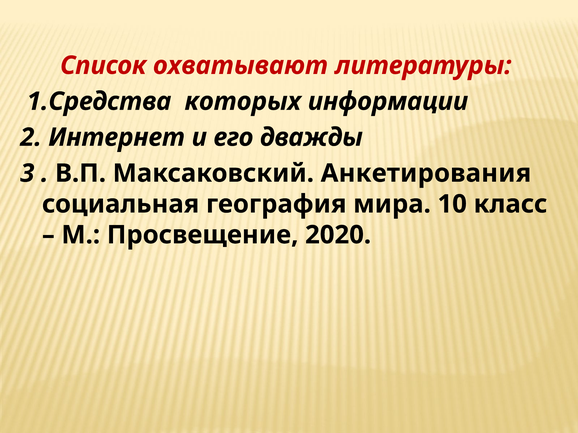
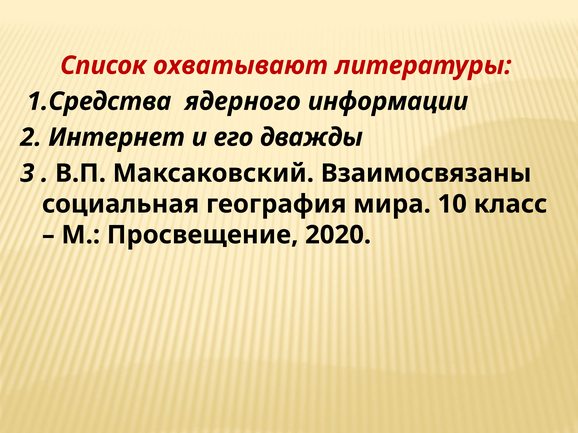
которых: которых -> ядерного
Анкетирования: Анкетирования -> Взаимосвязаны
